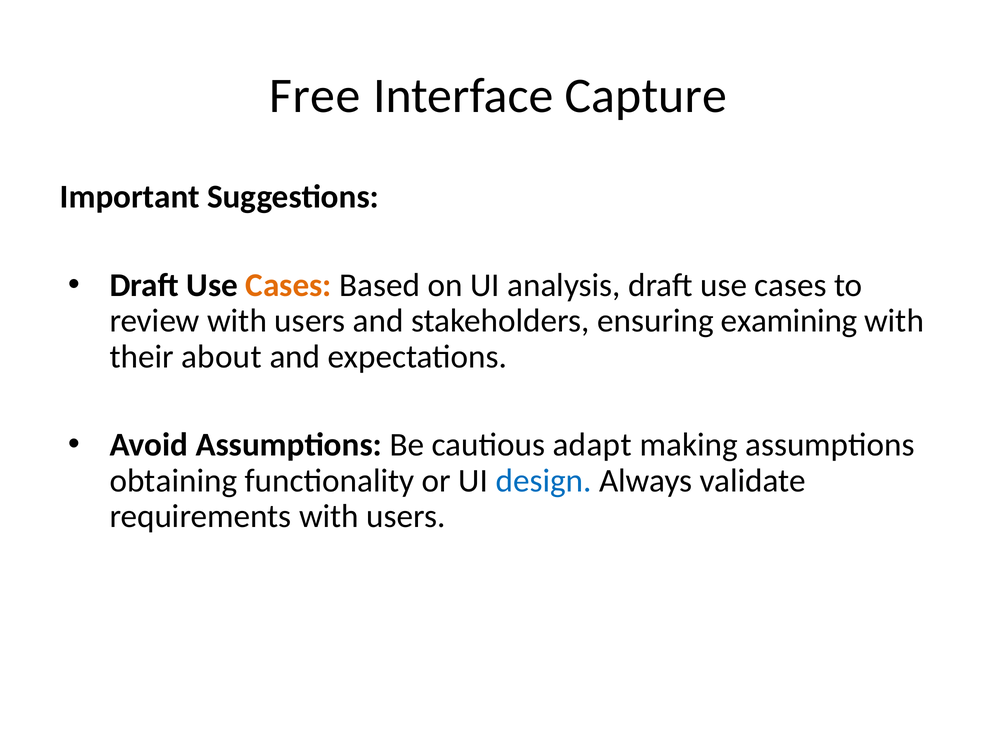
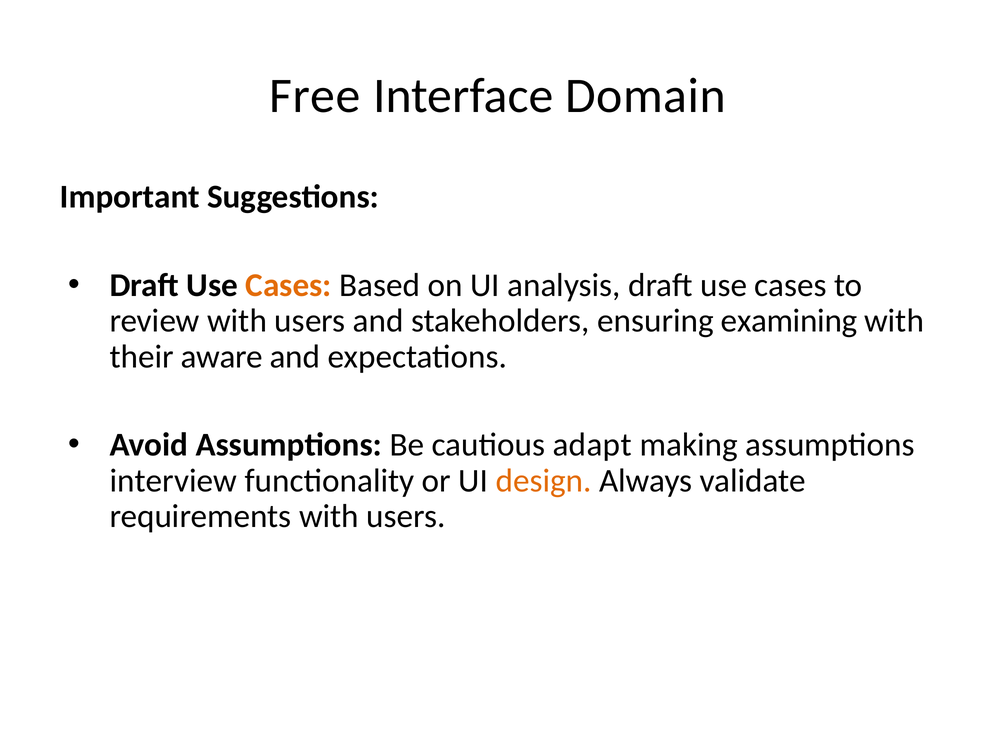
Capture: Capture -> Domain
about: about -> aware
obtaining: obtaining -> interview
design colour: blue -> orange
